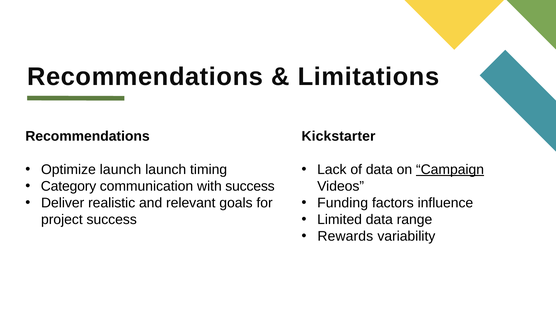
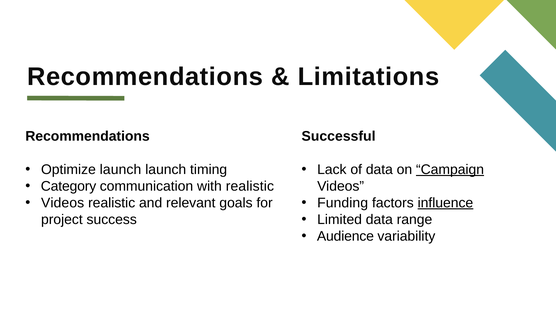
Kickstarter: Kickstarter -> Successful
with success: success -> realistic
Deliver at (63, 203): Deliver -> Videos
influence underline: none -> present
Rewards: Rewards -> Audience
